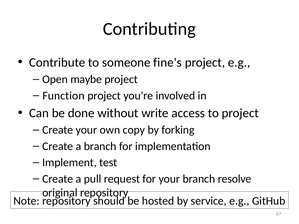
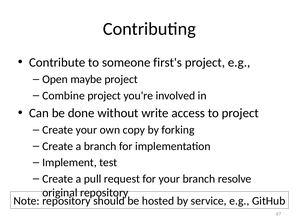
fine's: fine's -> first's
Function: Function -> Combine
